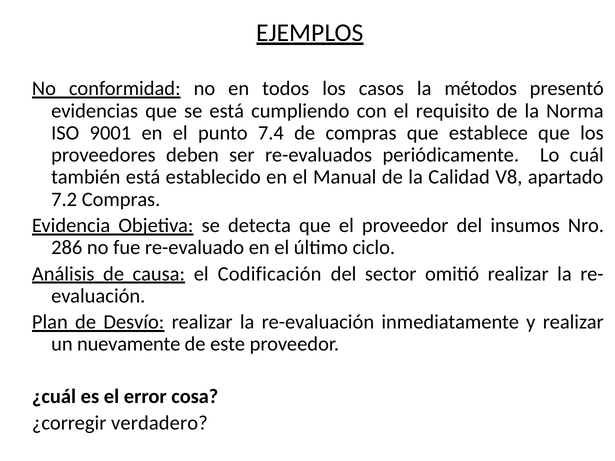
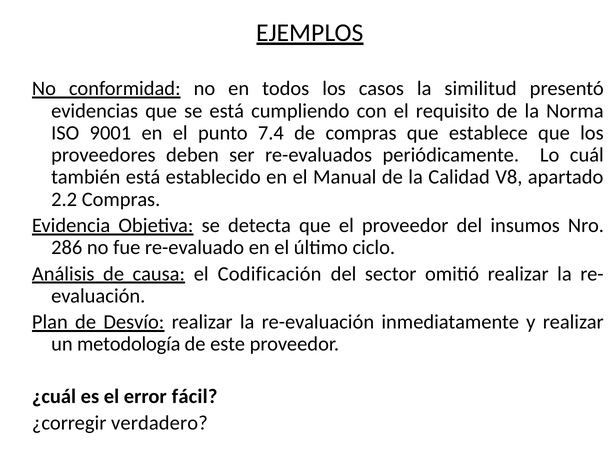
métodos: métodos -> similitud
7.2: 7.2 -> 2.2
nuevamente: nuevamente -> metodología
cosa: cosa -> fácil
